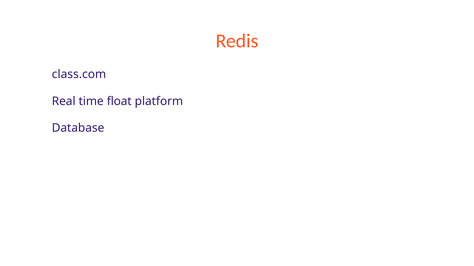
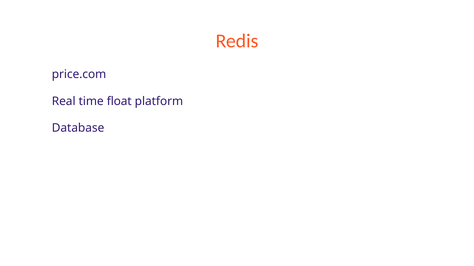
class.com: class.com -> price.com
